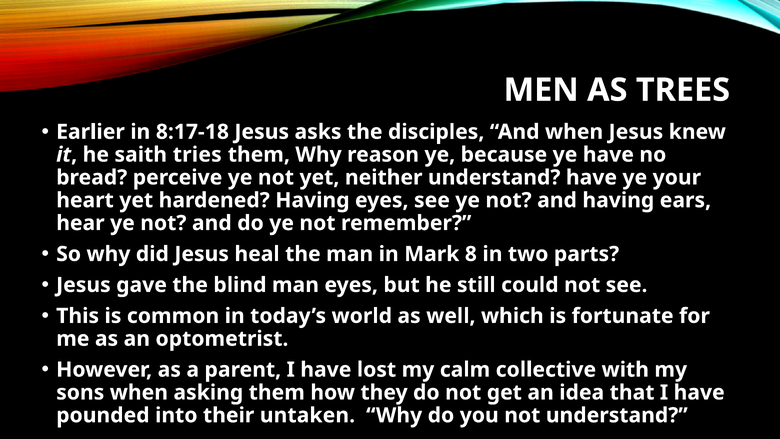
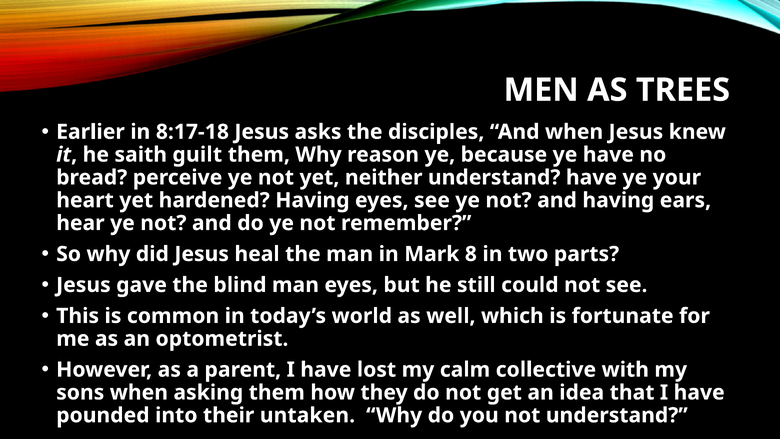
tries: tries -> guilt
